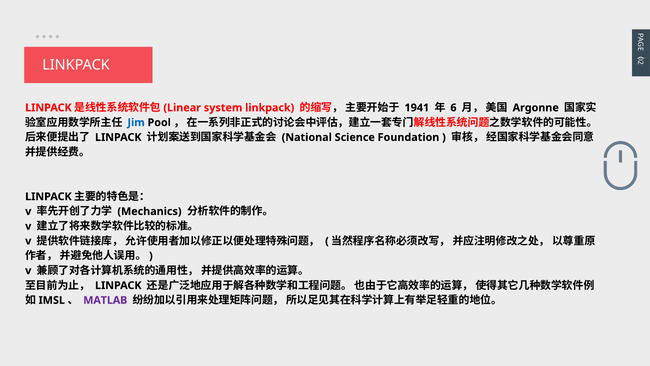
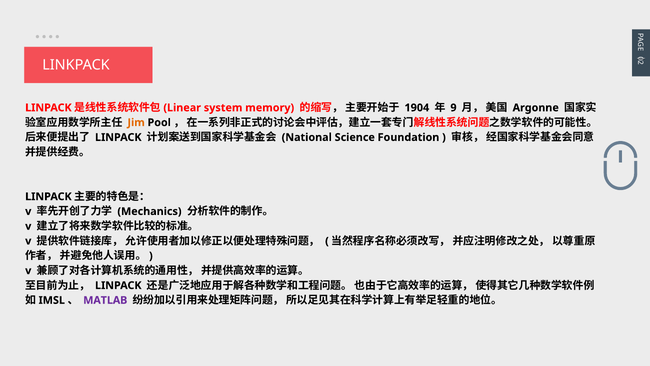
system linkpack: linkpack -> memory
1941: 1941 -> 1904
6: 6 -> 9
Jim colour: blue -> orange
